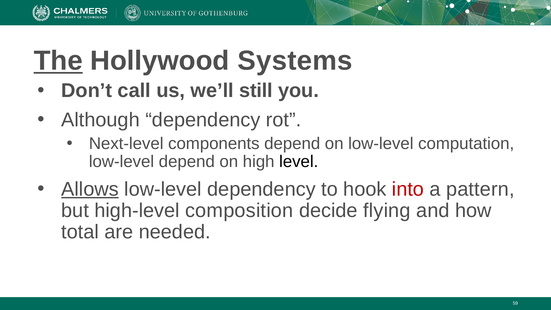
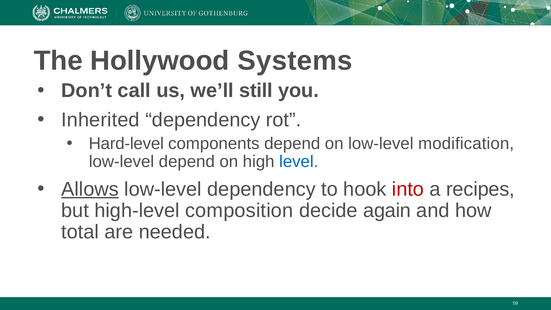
The underline: present -> none
Although: Although -> Inherited
Next-level: Next-level -> Hard-level
computation: computation -> modification
level colour: black -> blue
pattern: pattern -> recipes
flying: flying -> again
